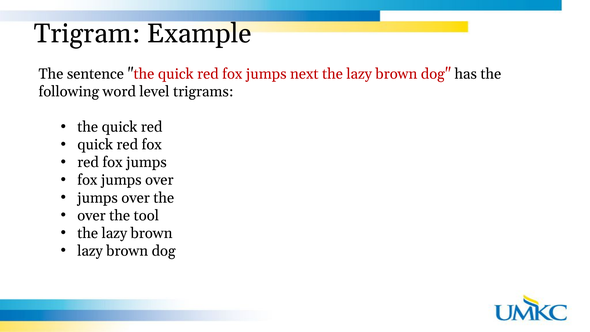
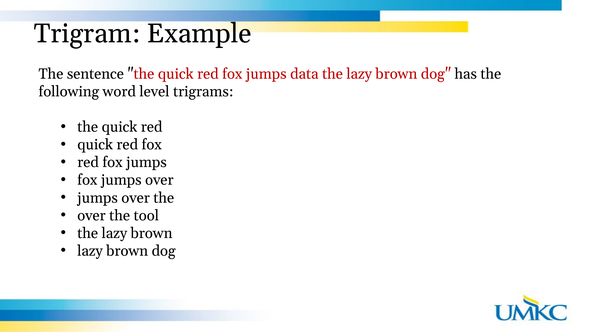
next: next -> data
